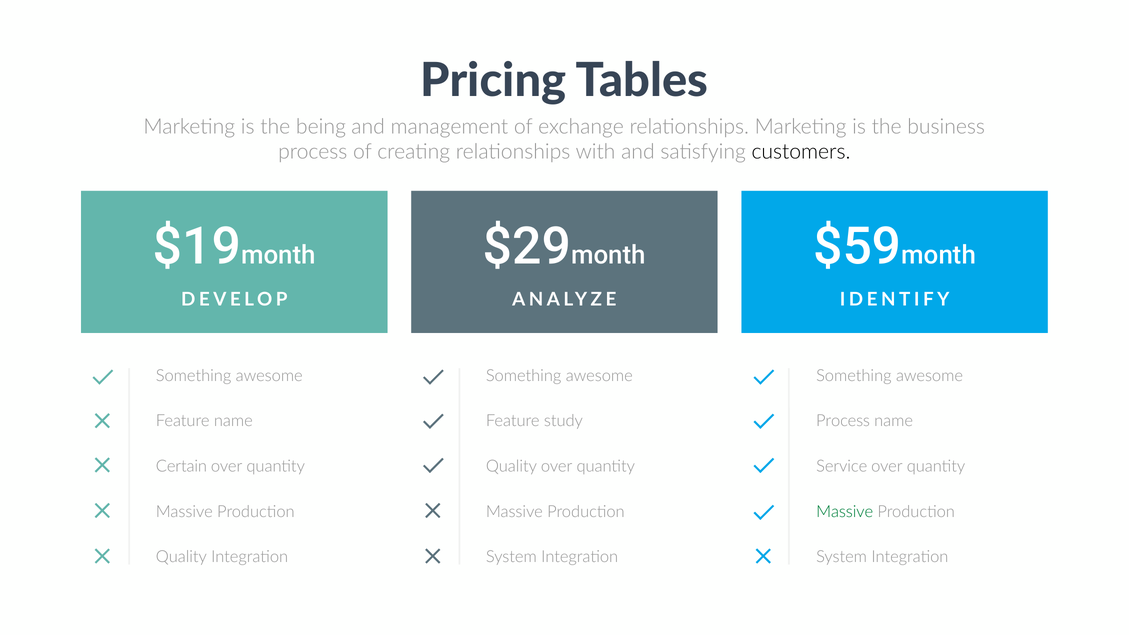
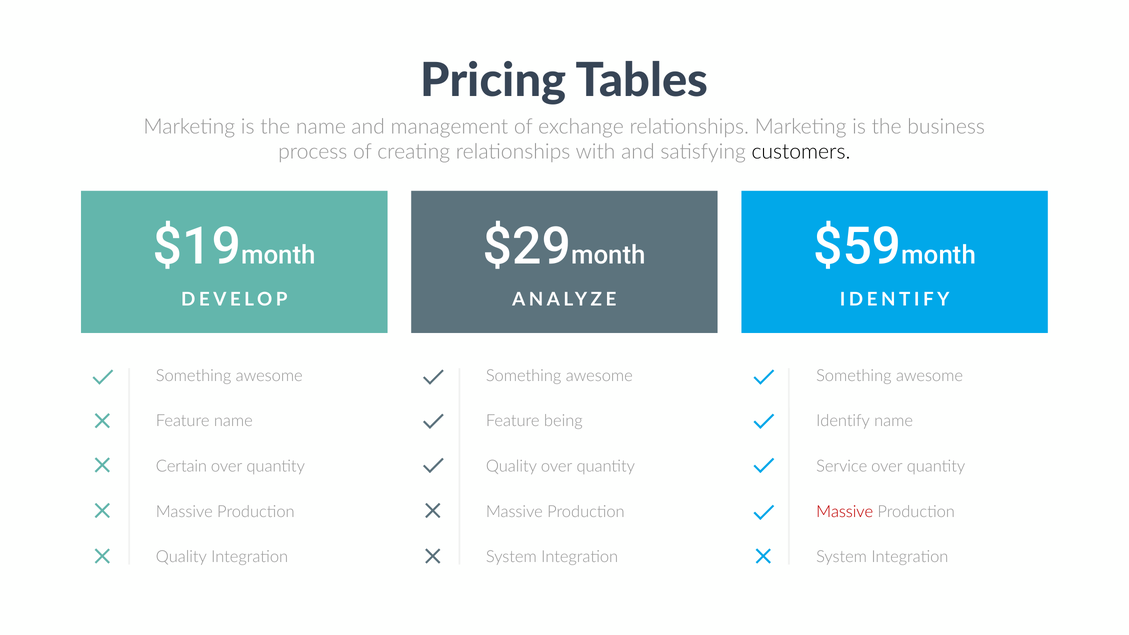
the being: being -> name
study: study -> being
Process at (843, 421): Process -> Identify
Massive at (845, 512) colour: green -> red
